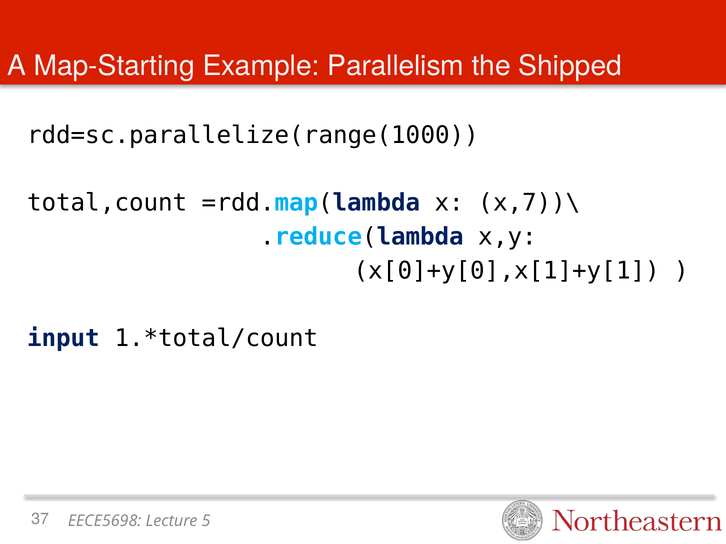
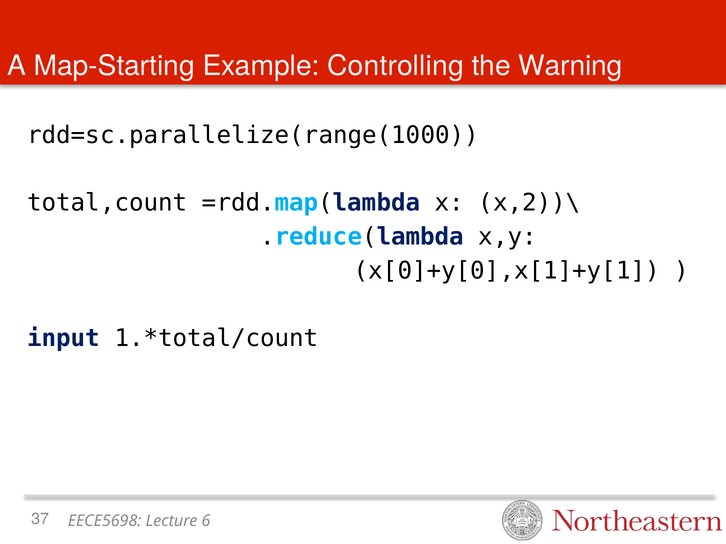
Parallelism: Parallelism -> Controlling
Shipped: Shipped -> Warning
x,7))\: x,7))\ -> x,2))\
5: 5 -> 6
